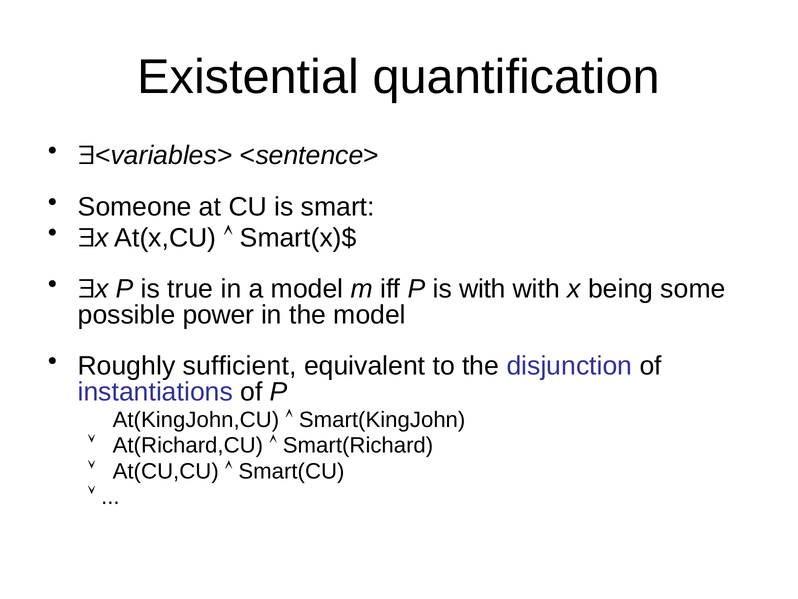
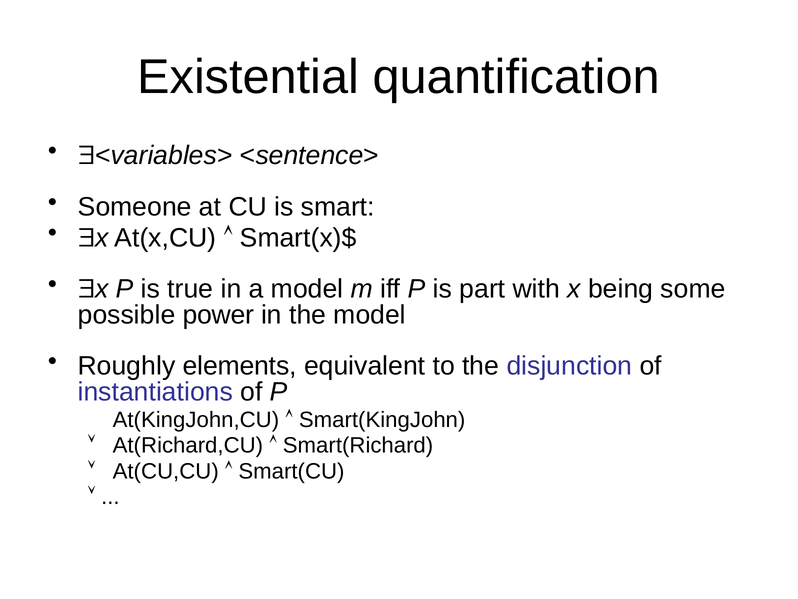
is with: with -> part
sufficient: sufficient -> elements
